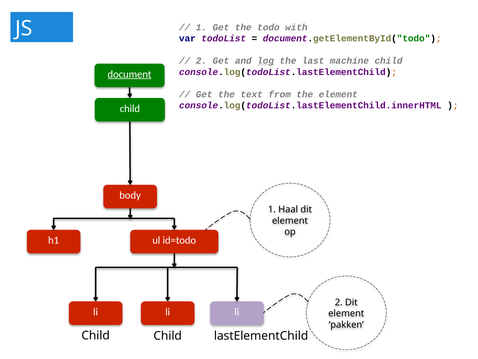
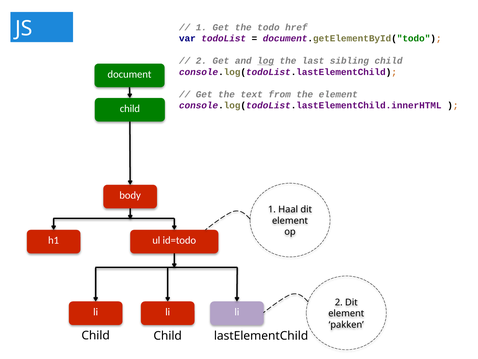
with: with -> href
machine: machine -> sibling
document underline: present -> none
